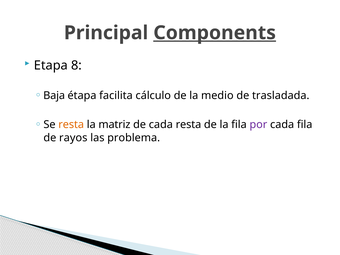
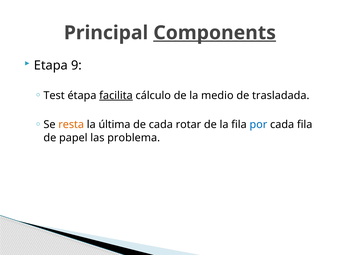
8: 8 -> 9
Baja: Baja -> Test
facilita underline: none -> present
matriz: matriz -> última
cada resta: resta -> rotar
por colour: purple -> blue
rayos: rayos -> papel
